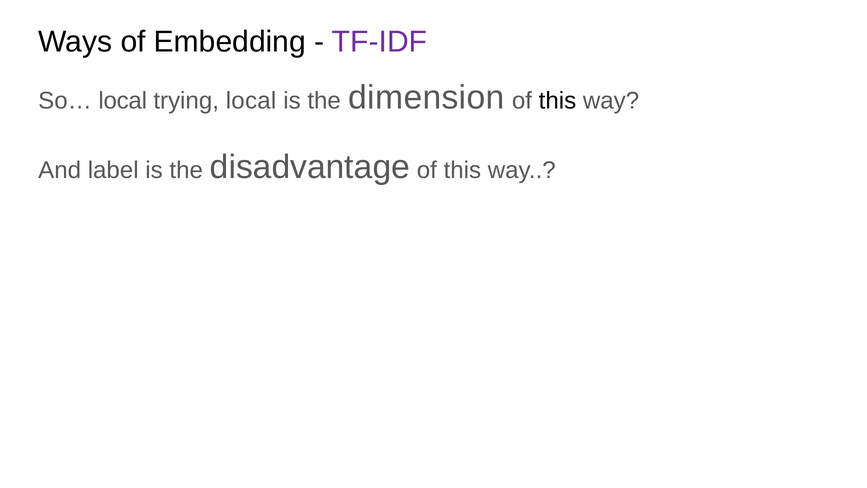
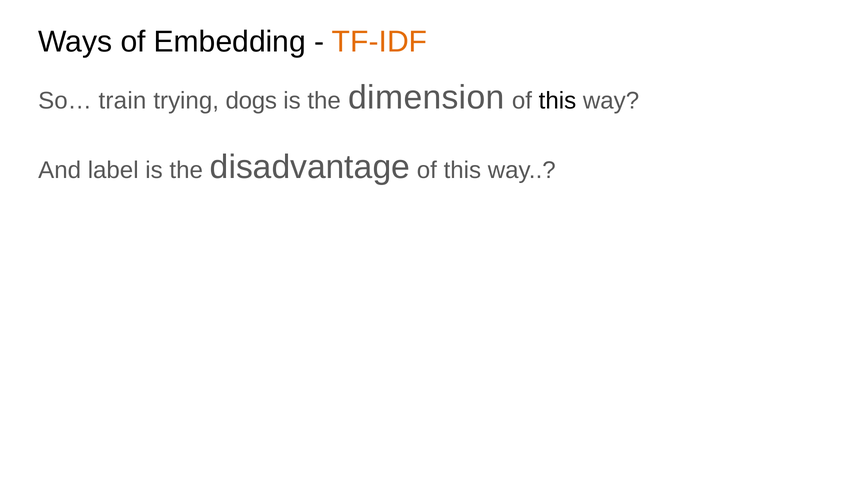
TF-IDF colour: purple -> orange
So… local: local -> train
trying local: local -> dogs
